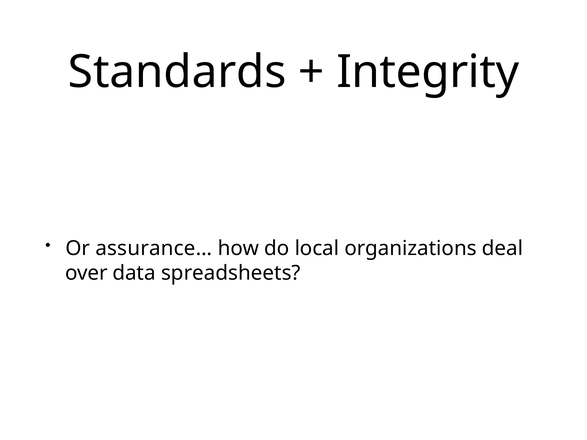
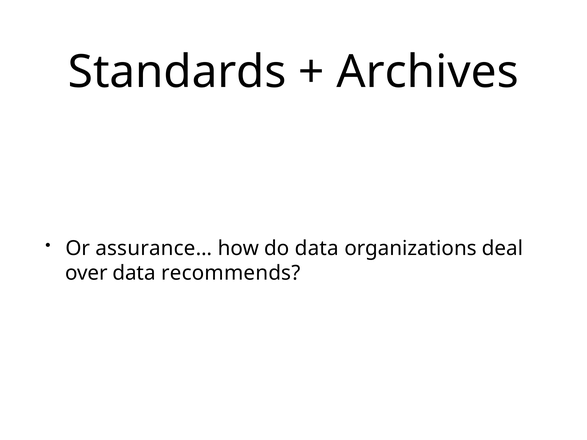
Integrity: Integrity -> Archives
do local: local -> data
spreadsheets: spreadsheets -> recommends
